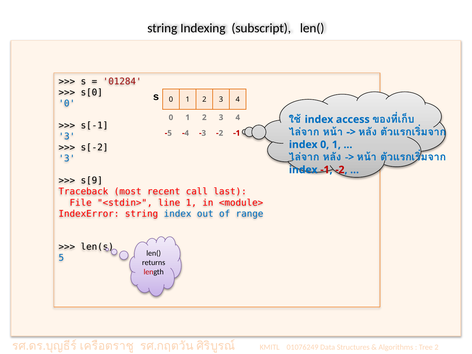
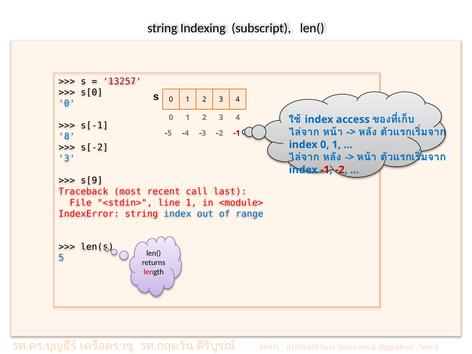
01284: 01284 -> 13257
3 at (67, 137): 3 -> 8
